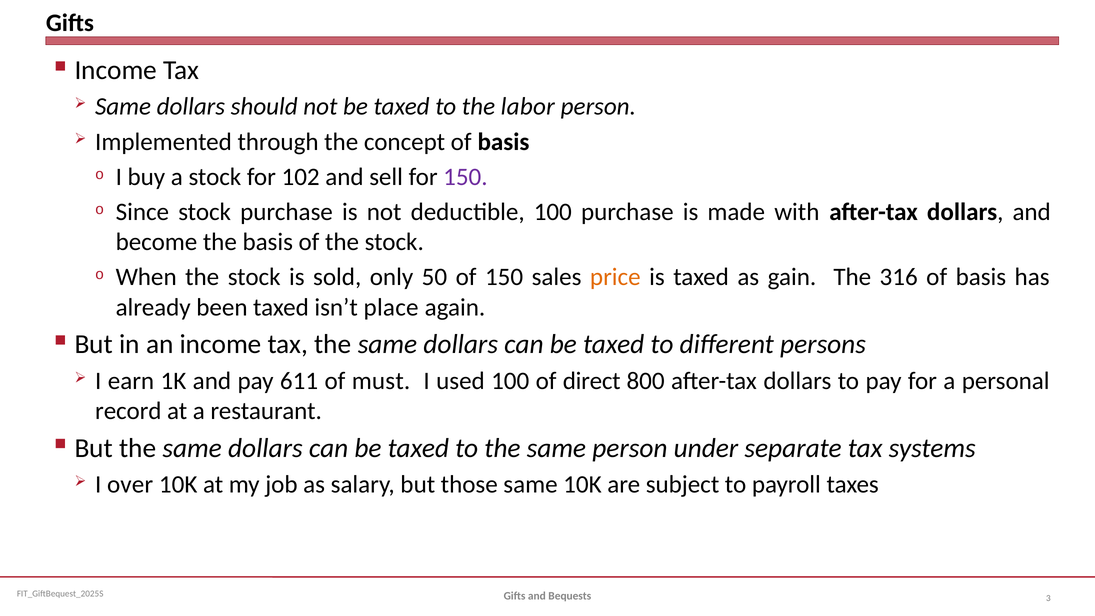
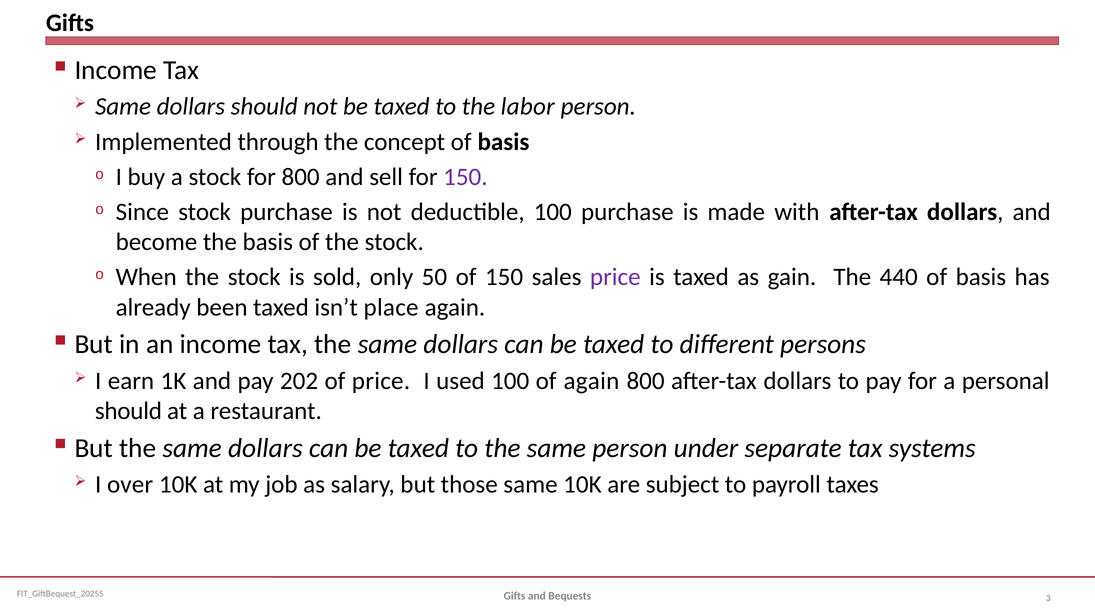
for 102: 102 -> 800
price at (615, 277) colour: orange -> purple
316: 316 -> 440
611: 611 -> 202
of must: must -> price
of direct: direct -> again
record at (128, 411): record -> should
